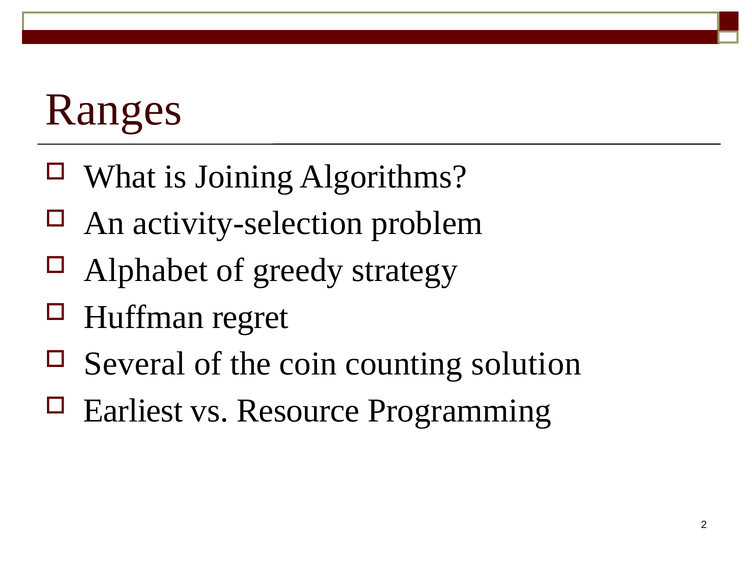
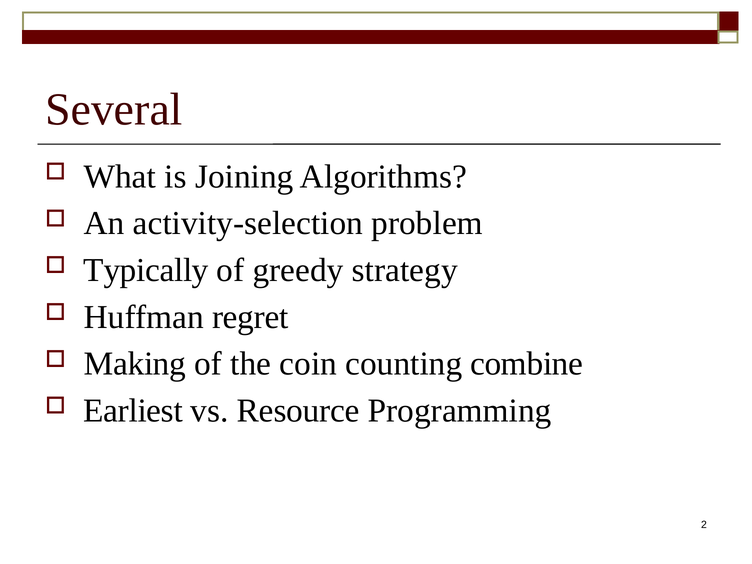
Ranges: Ranges -> Several
Alphabet: Alphabet -> Typically
Several: Several -> Making
solution: solution -> combine
